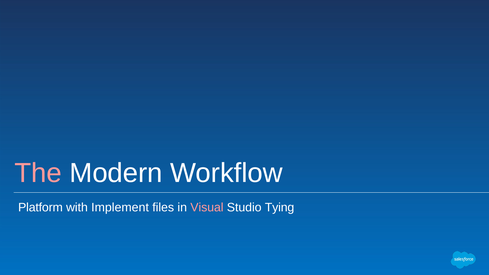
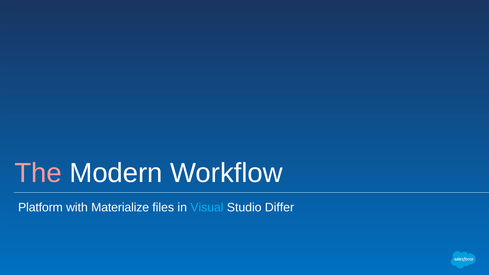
Implement: Implement -> Materialize
Visual colour: pink -> light blue
Tying: Tying -> Differ
